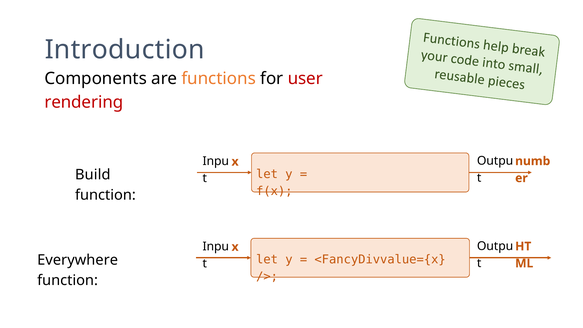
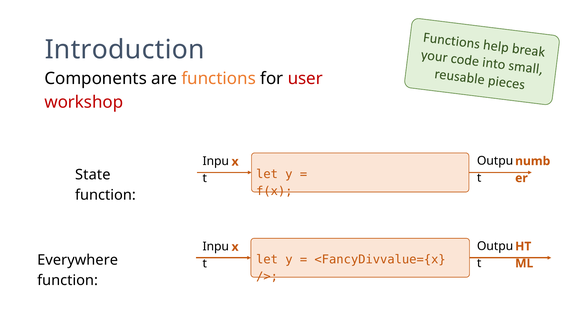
rendering: rendering -> workshop
Build: Build -> State
